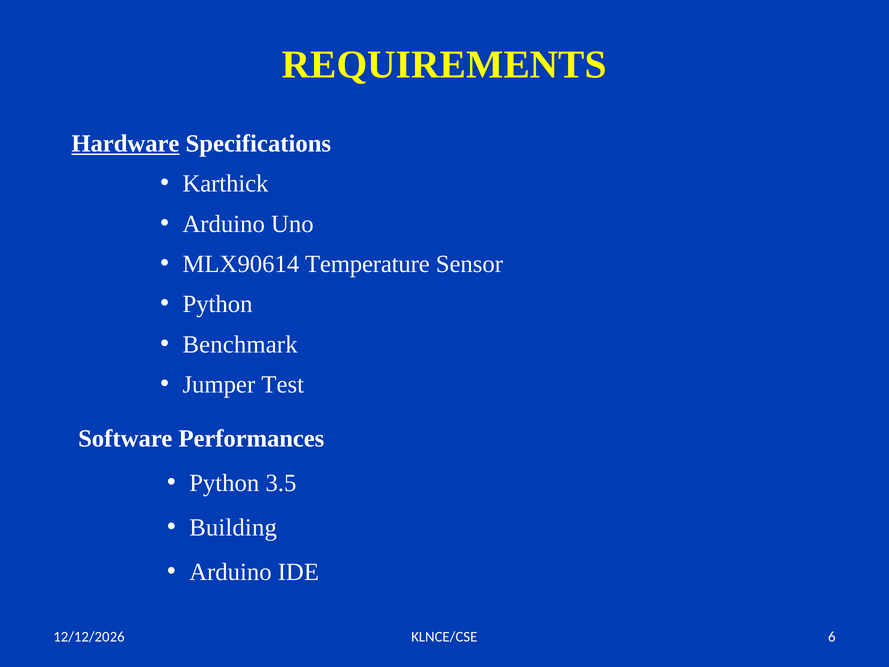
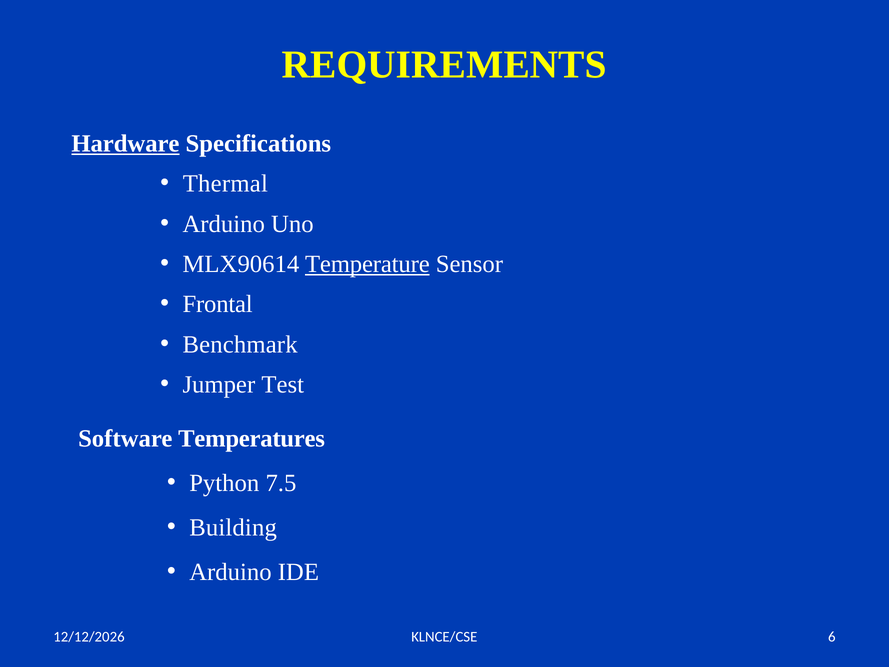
Karthick: Karthick -> Thermal
Temperature underline: none -> present
Python at (218, 304): Python -> Frontal
Performances: Performances -> Temperatures
3.5: 3.5 -> 7.5
